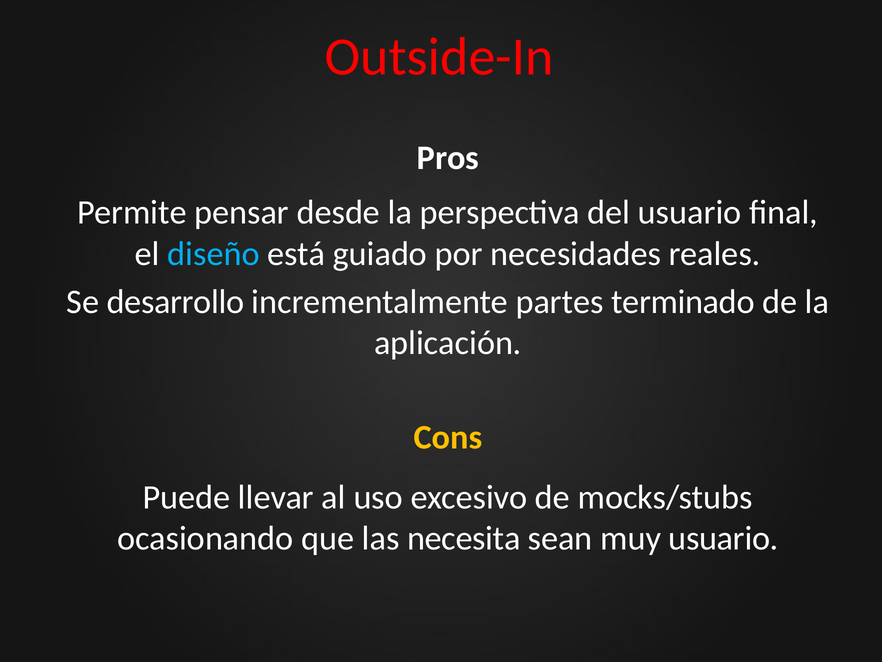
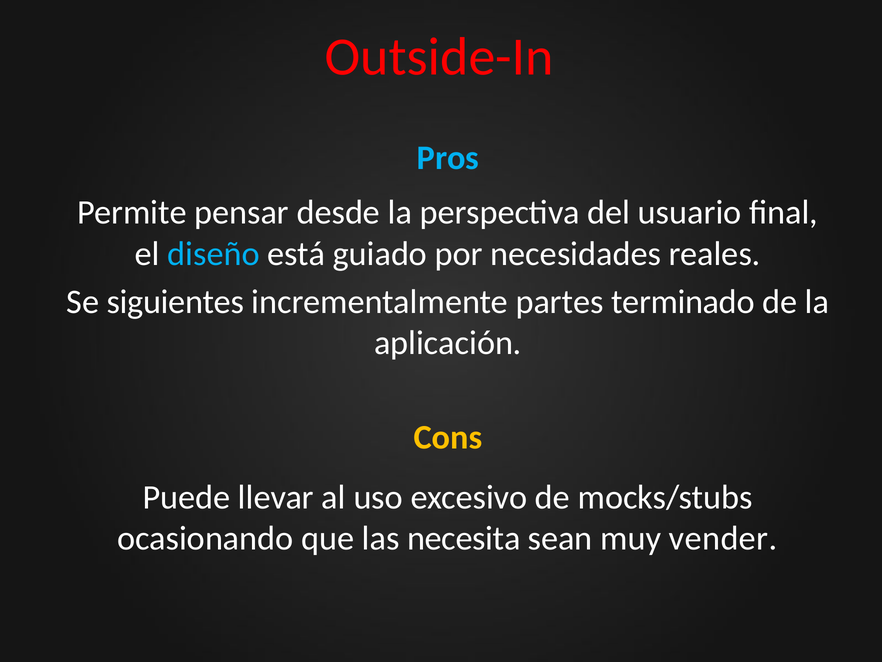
Pros colour: white -> light blue
desarrollo: desarrollo -> siguientes
muy usuario: usuario -> vender
